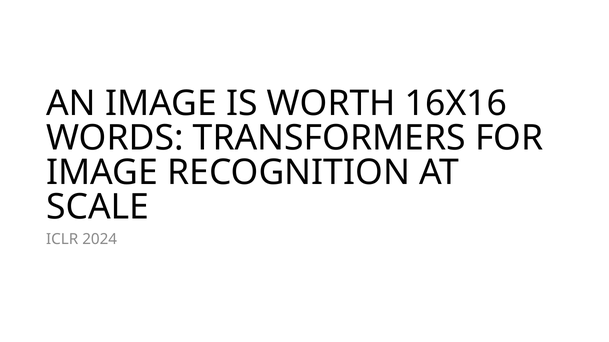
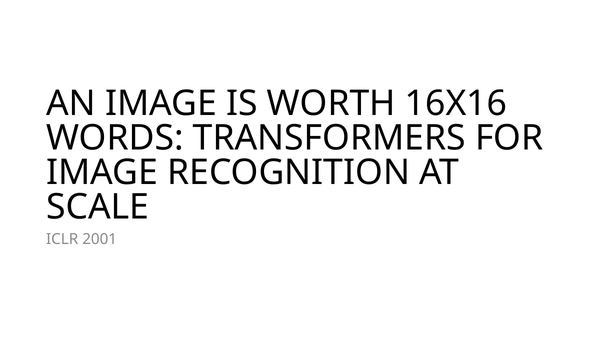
2024: 2024 -> 2001
